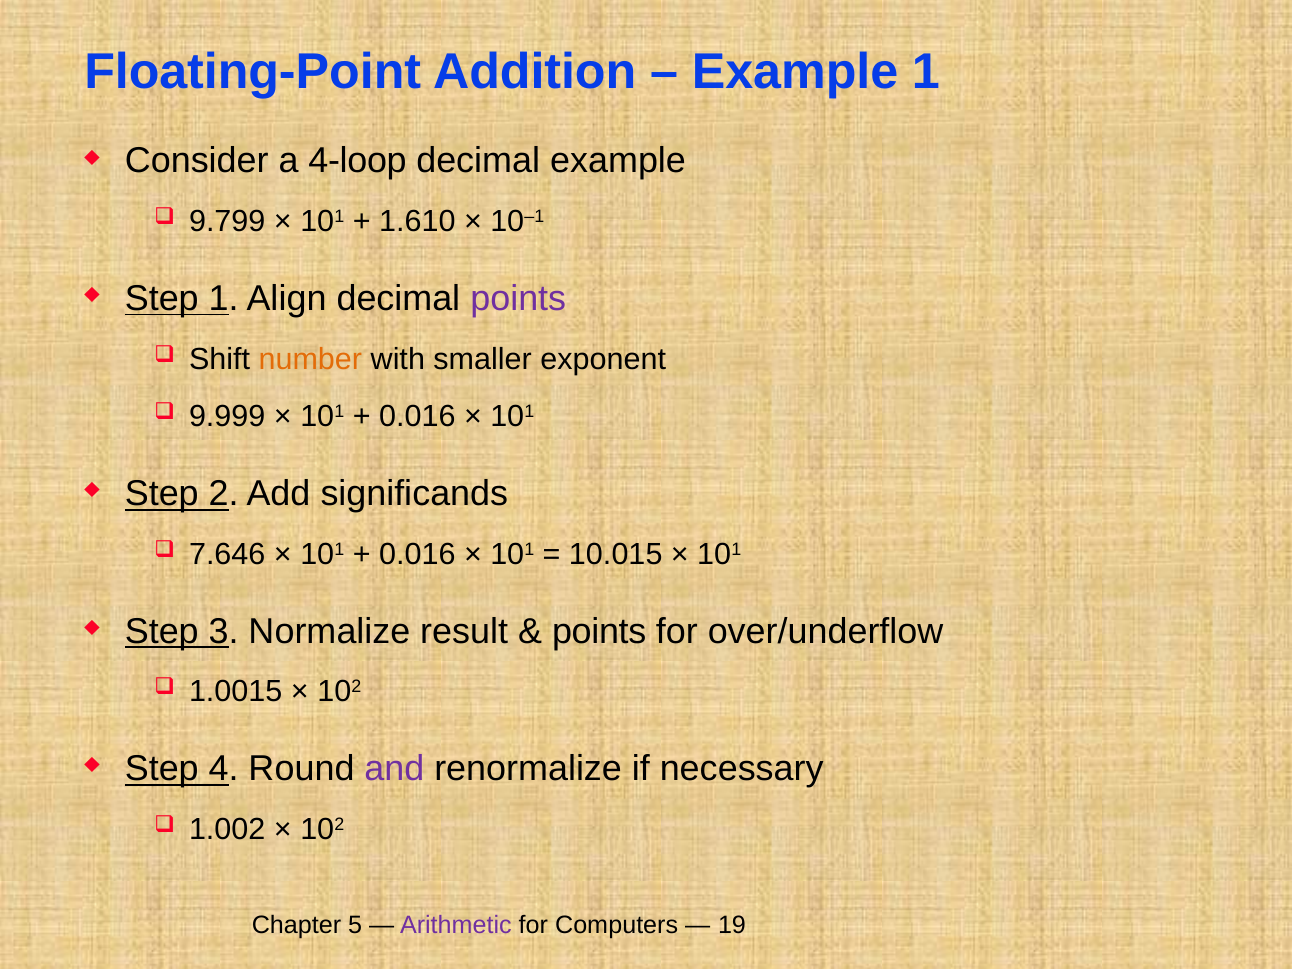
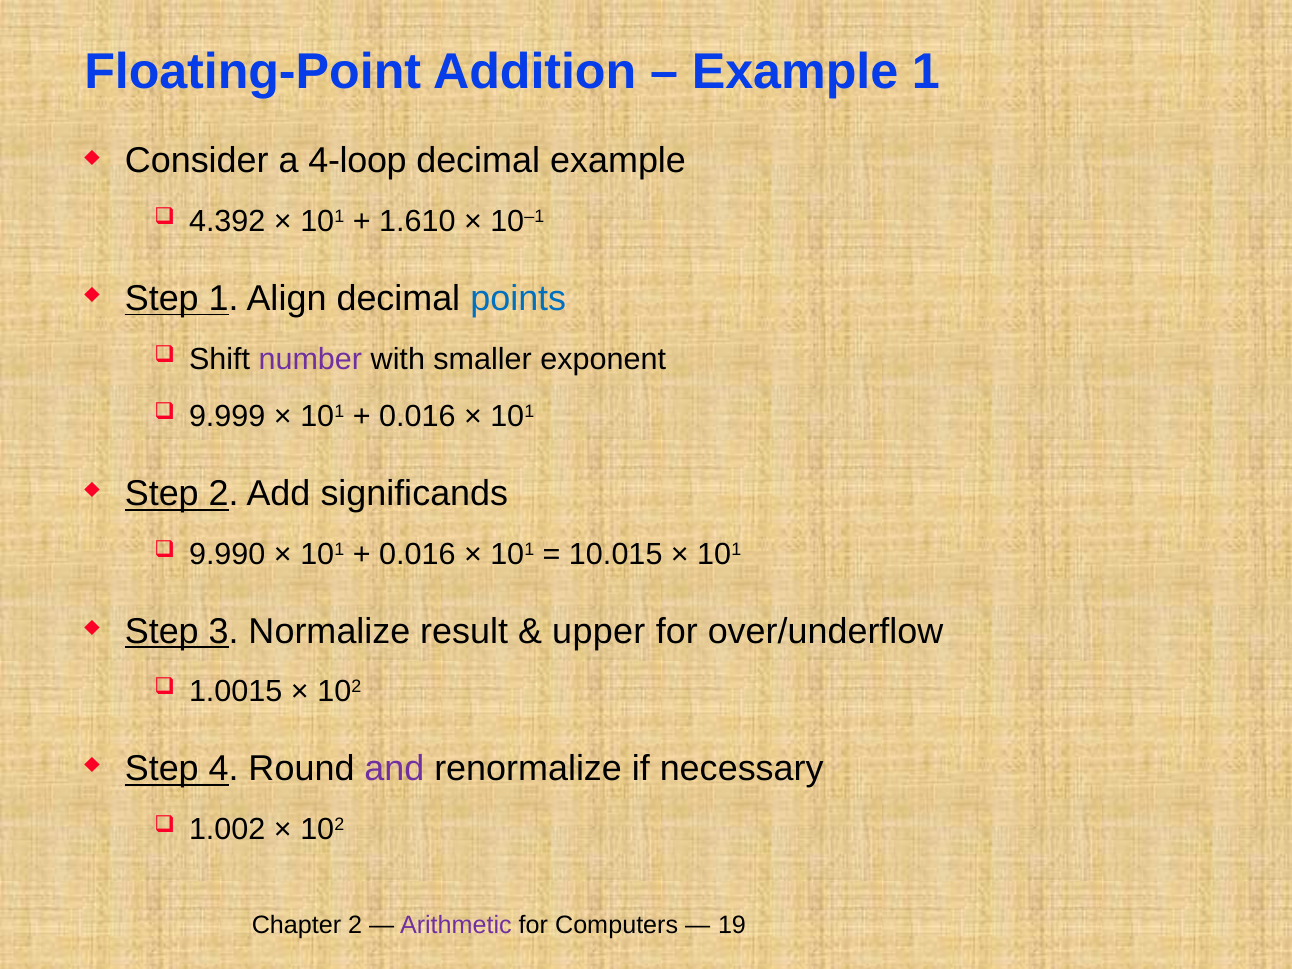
9.799: 9.799 -> 4.392
points at (518, 299) colour: purple -> blue
number colour: orange -> purple
7.646: 7.646 -> 9.990
points at (599, 631): points -> upper
Chapter 5: 5 -> 2
